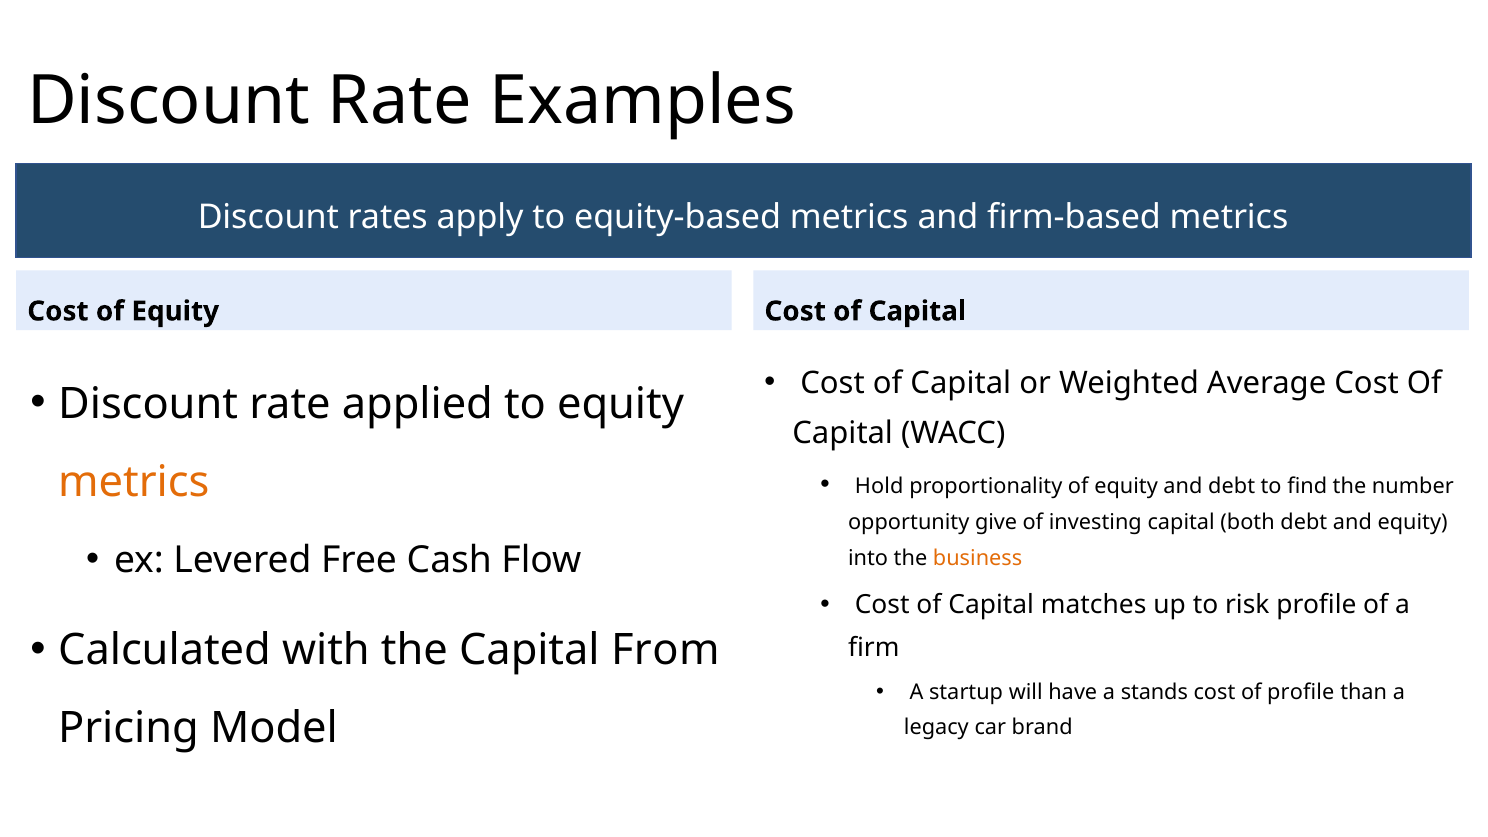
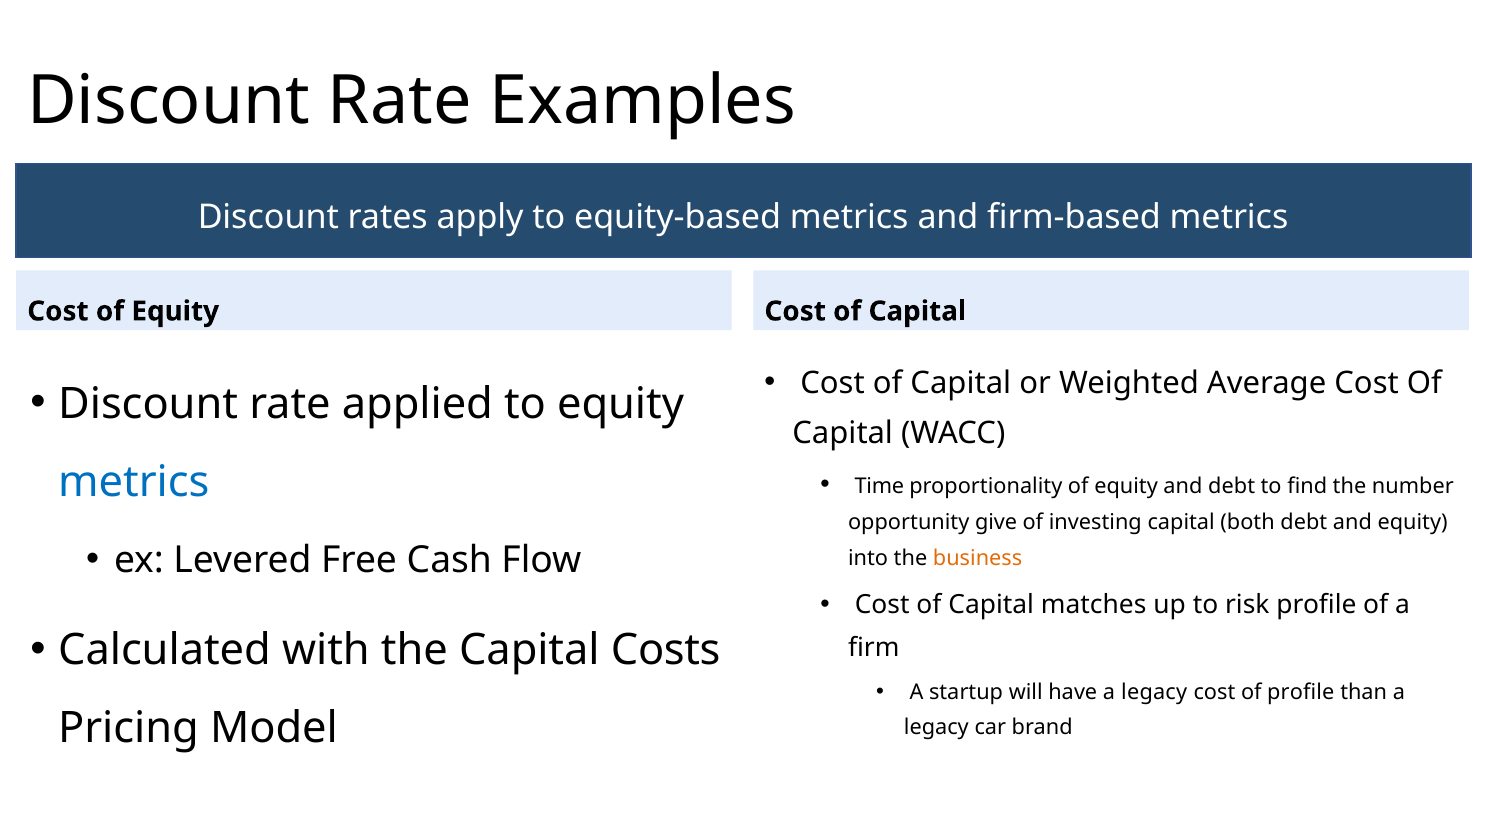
metrics at (134, 482) colour: orange -> blue
Hold: Hold -> Time
From: From -> Costs
have a stands: stands -> legacy
